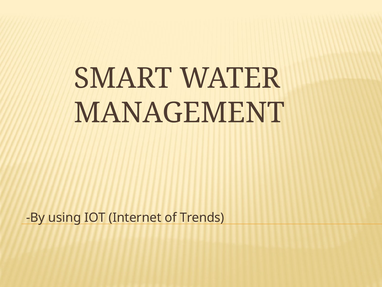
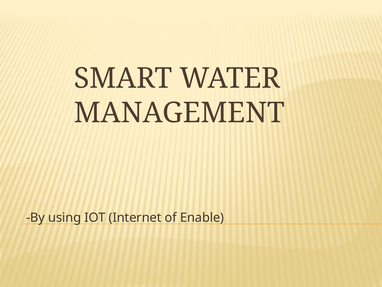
Trends: Trends -> Enable
